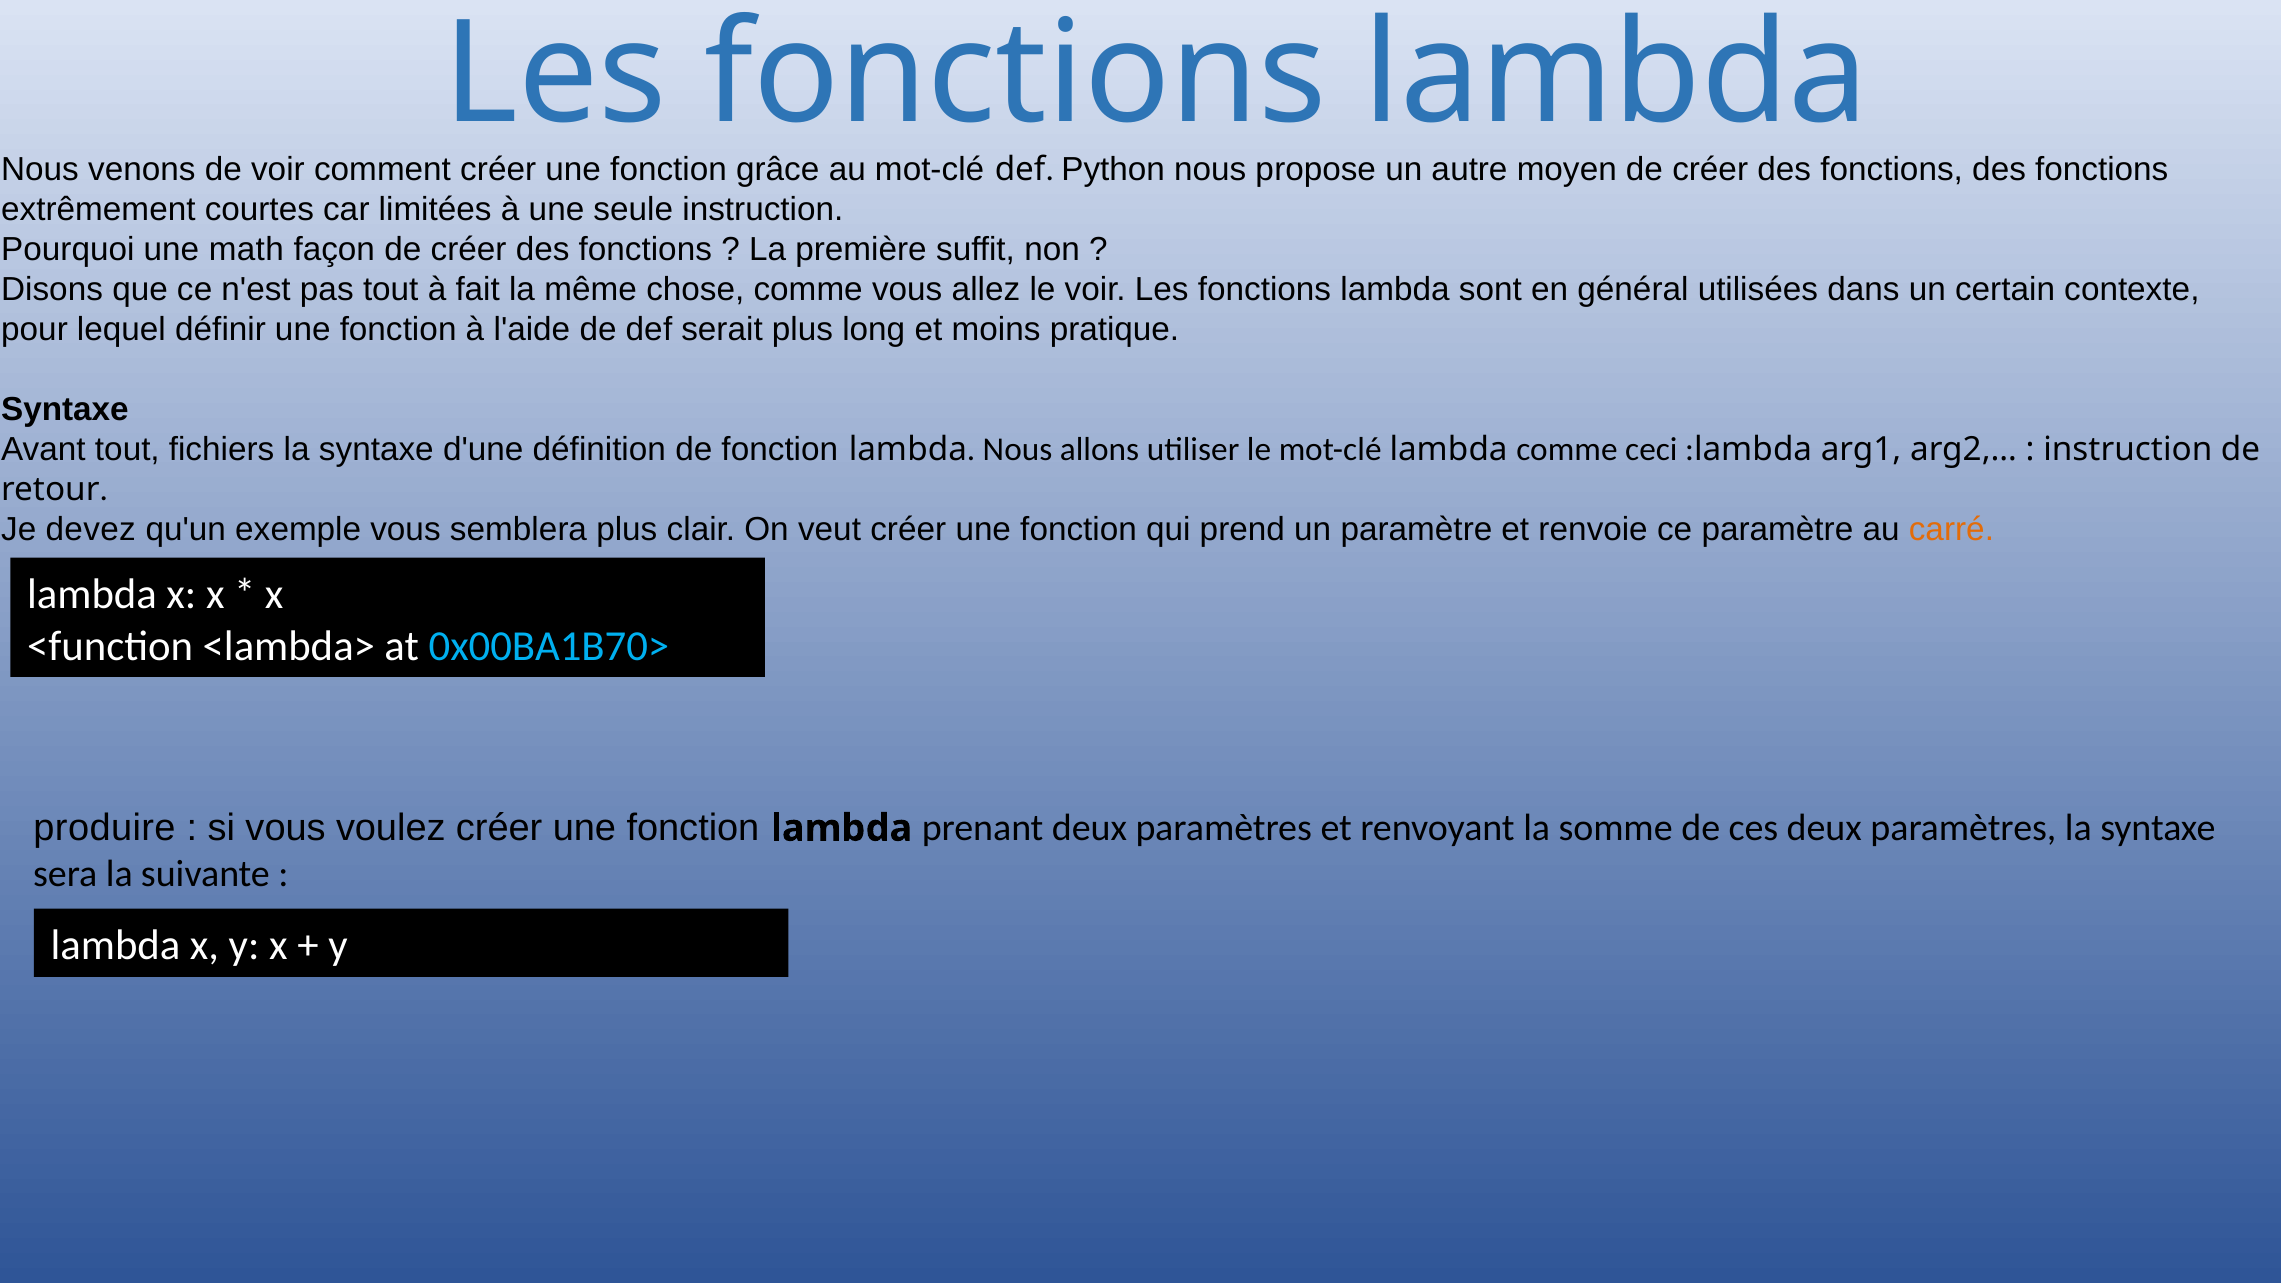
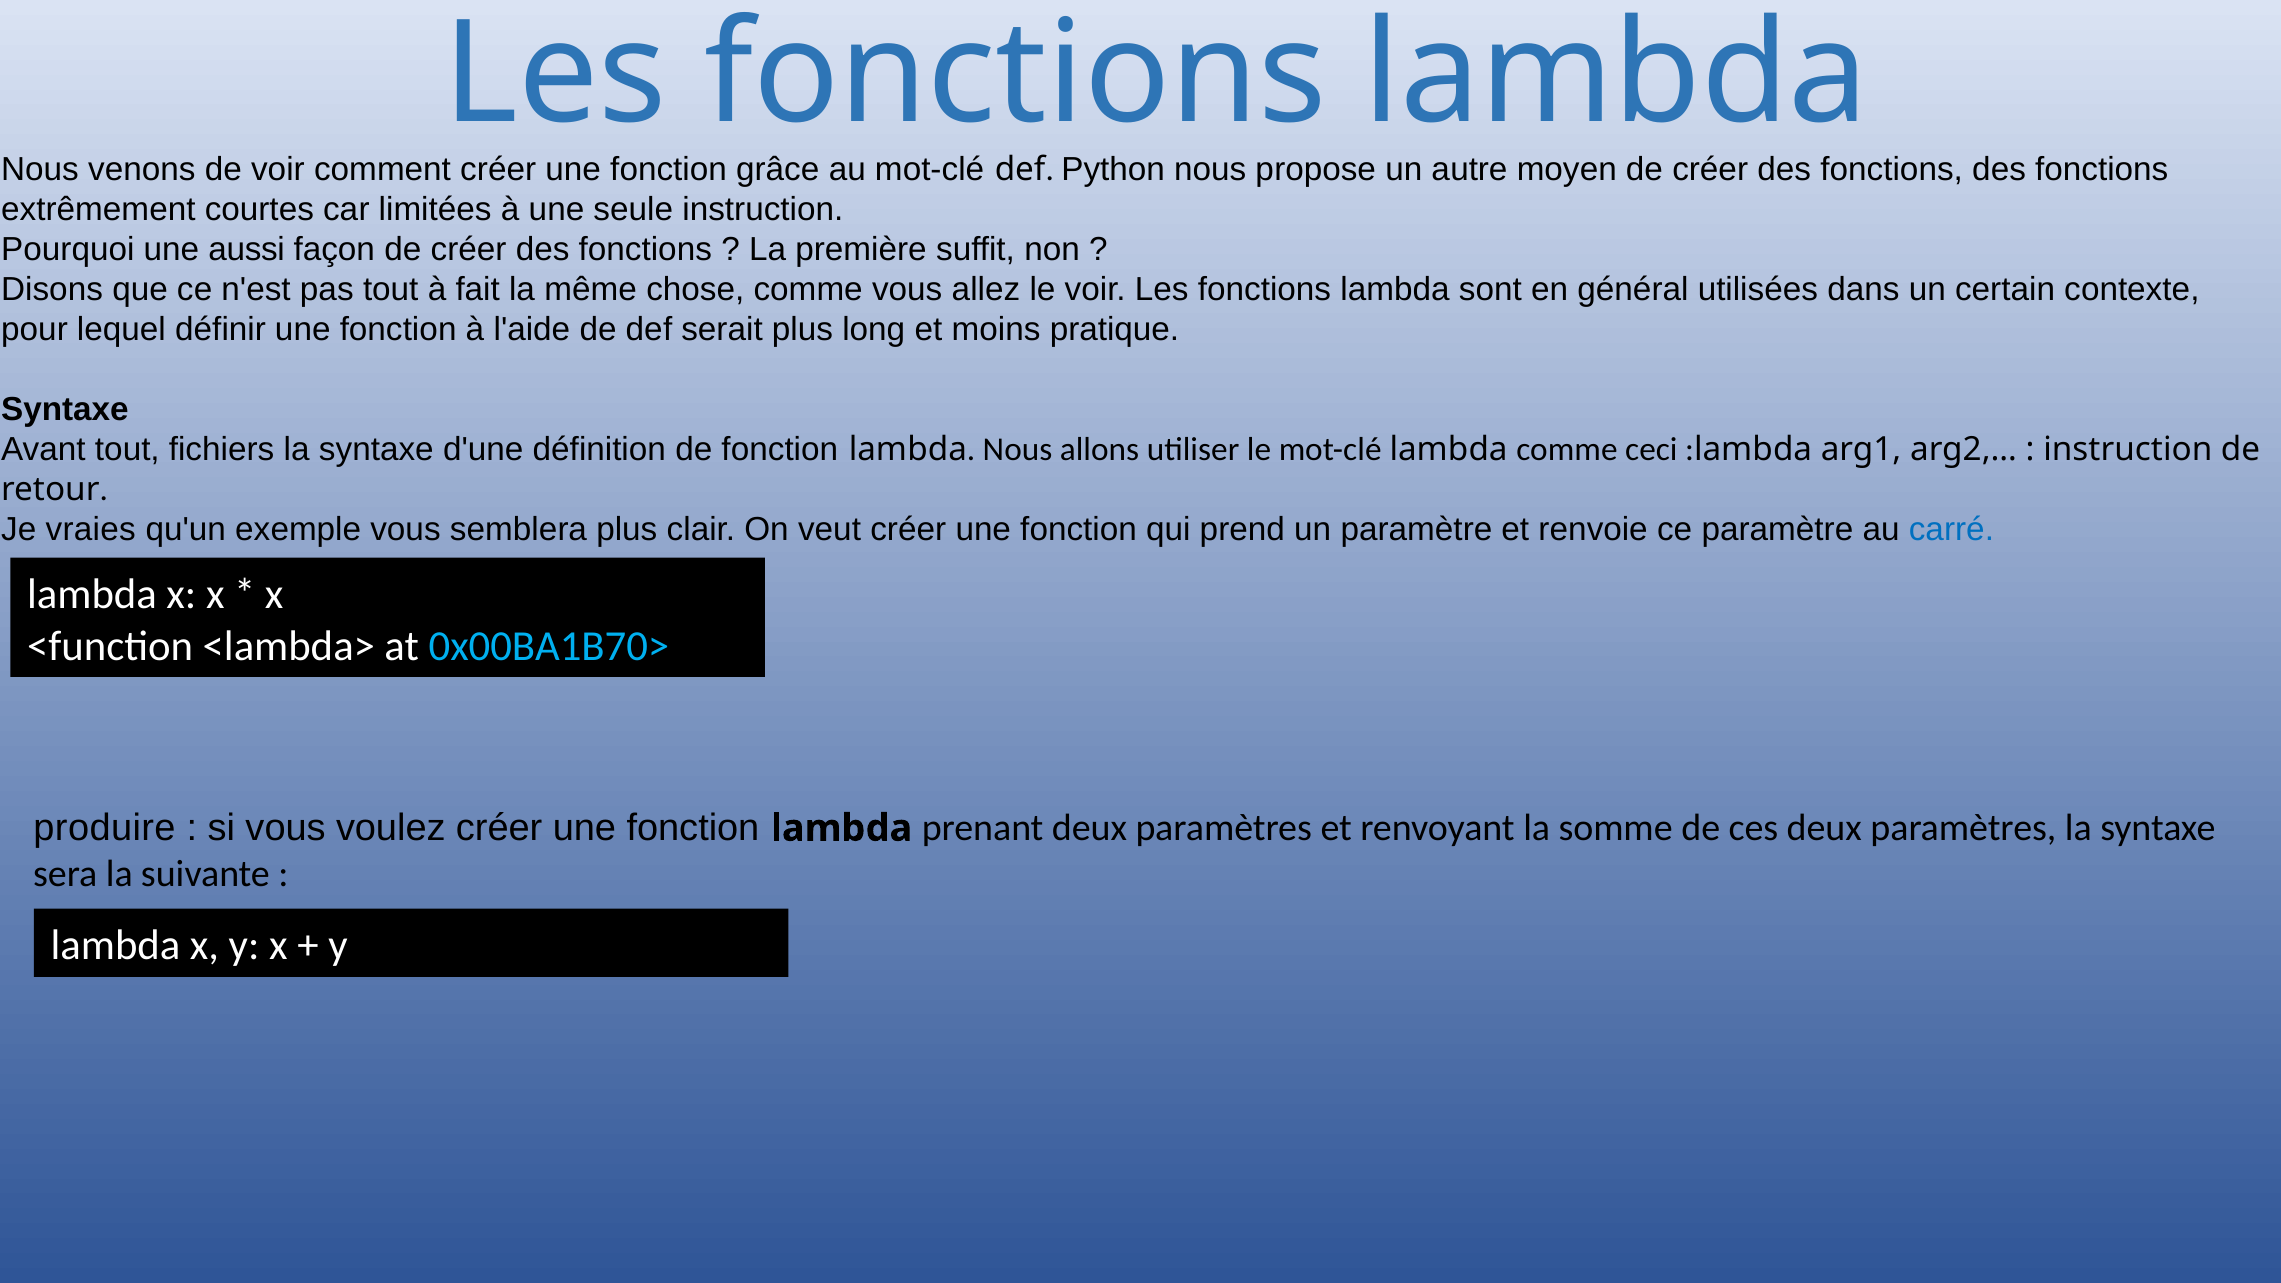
math: math -> aussi
devez: devez -> vraies
carré colour: orange -> blue
